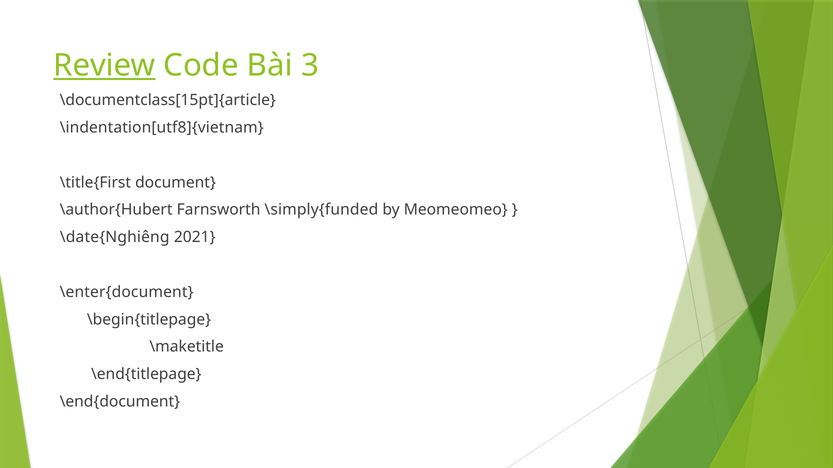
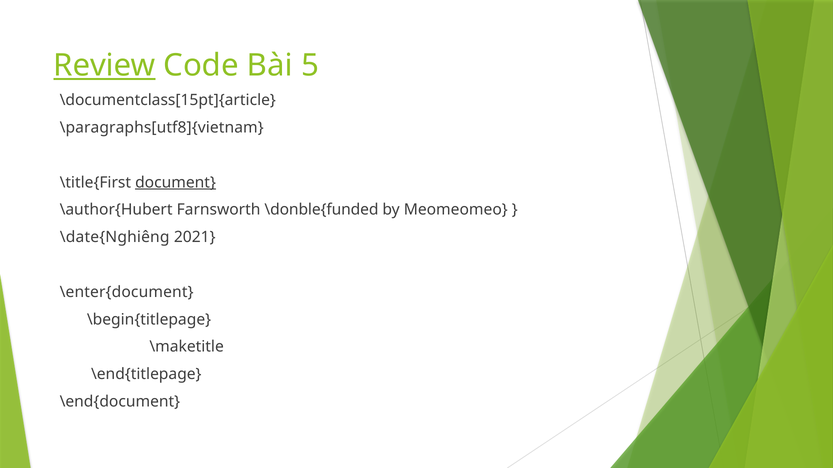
3: 3 -> 5
\indentation[utf8]{vietnam: \indentation[utf8]{vietnam -> \paragraphs[utf8]{vietnam
document underline: none -> present
\simply{funded: \simply{funded -> \donble{funded
